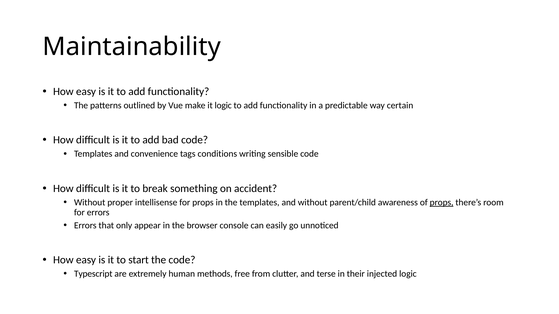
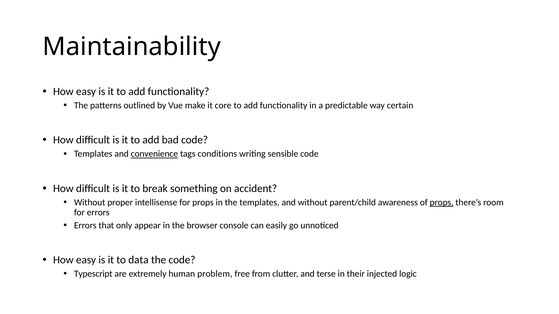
it logic: logic -> core
convenience underline: none -> present
start: start -> data
methods: methods -> problem
